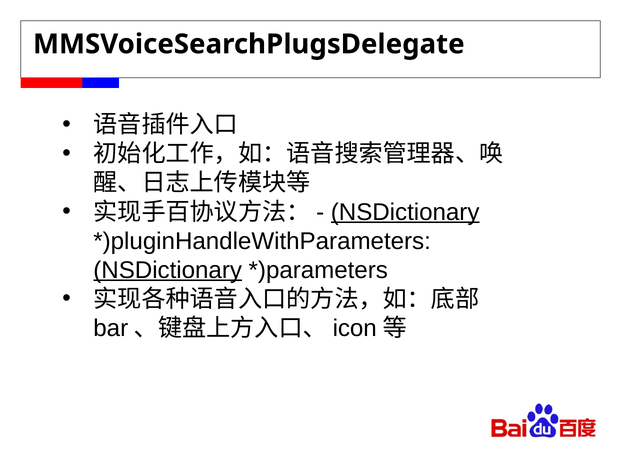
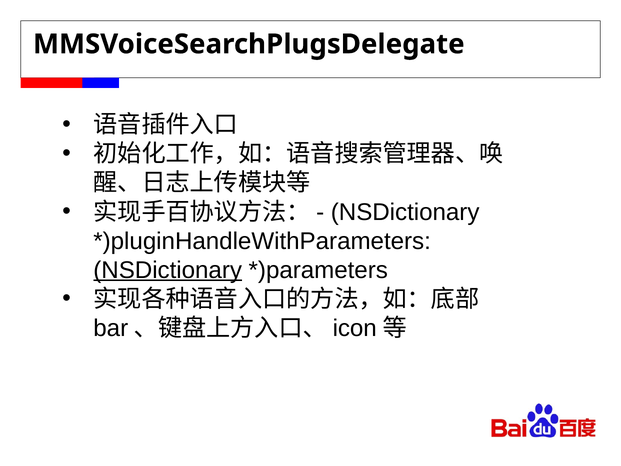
NSDictionary at (405, 212) underline: present -> none
